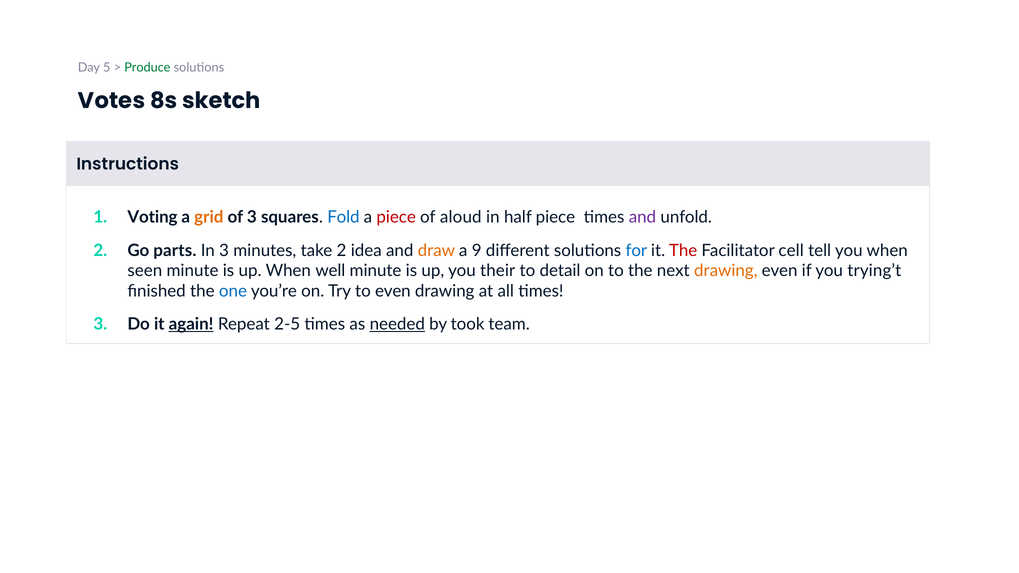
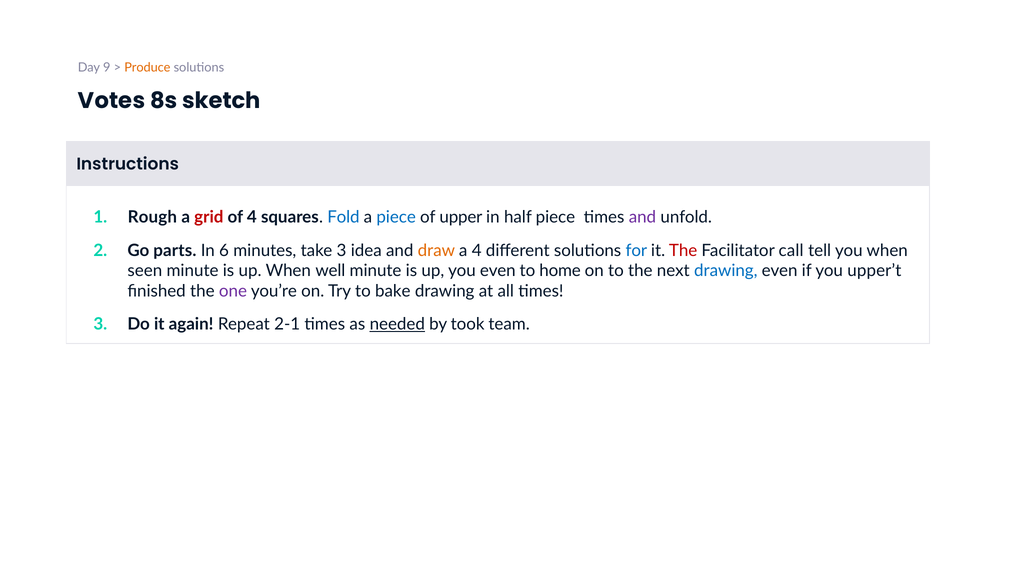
5: 5 -> 9
Produce colour: green -> orange
Voting: Voting -> Rough
grid colour: orange -> red
of 3: 3 -> 4
piece at (396, 217) colour: red -> blue
aloud: aloud -> upper
In 3: 3 -> 6
take 2: 2 -> 3
a 9: 9 -> 4
cell: cell -> call
you their: their -> even
detail: detail -> home
drawing at (726, 271) colour: orange -> blue
trying’t: trying’t -> upper’t
one colour: blue -> purple
to even: even -> bake
again underline: present -> none
2-5: 2-5 -> 2-1
